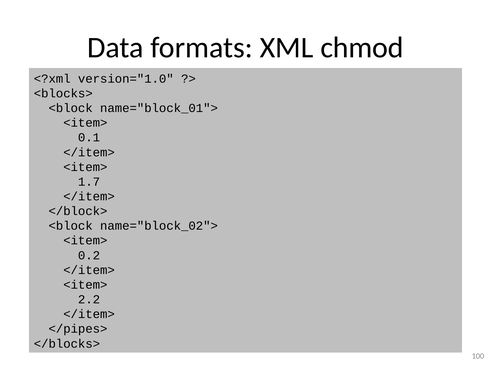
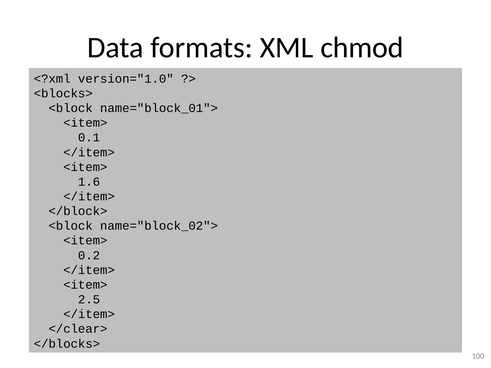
1.7: 1.7 -> 1.6
2.2: 2.2 -> 2.5
</pipes>: </pipes> -> </clear>
